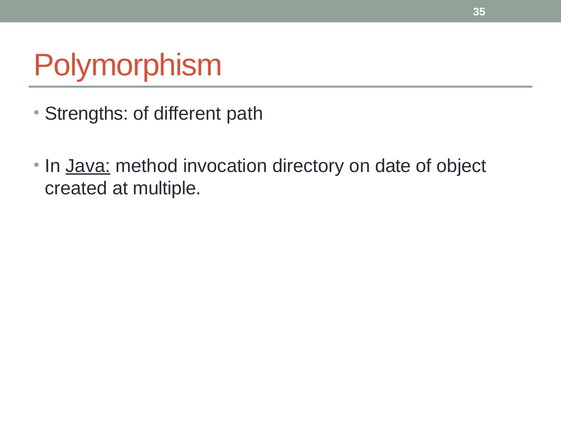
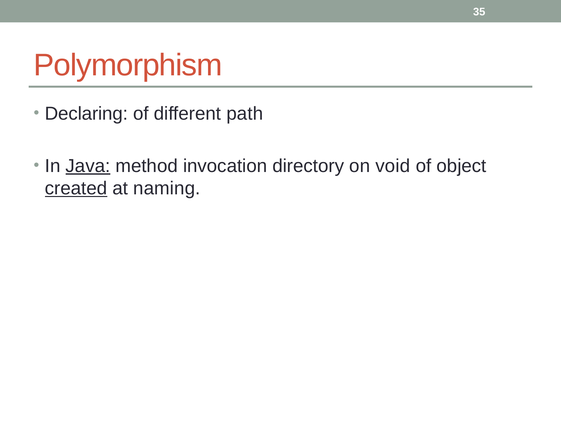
Strengths: Strengths -> Declaring
date: date -> void
created underline: none -> present
multiple: multiple -> naming
